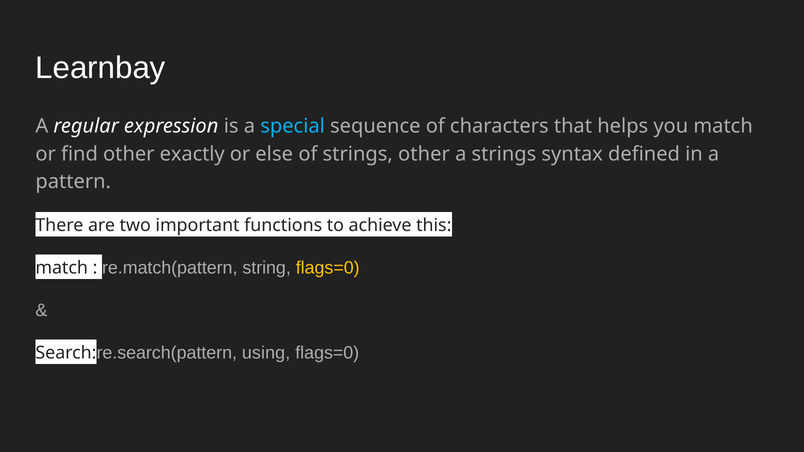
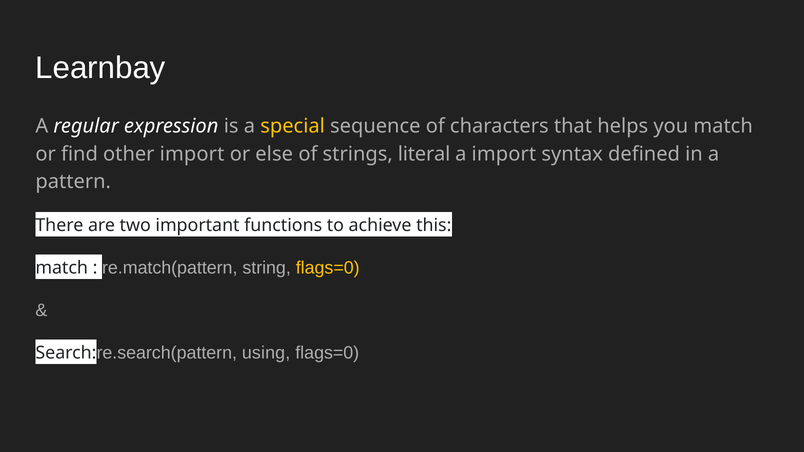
special colour: light blue -> yellow
other exactly: exactly -> import
strings other: other -> literal
a strings: strings -> import
